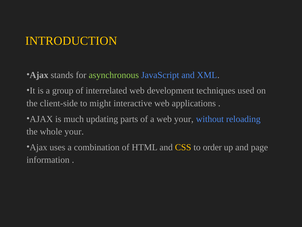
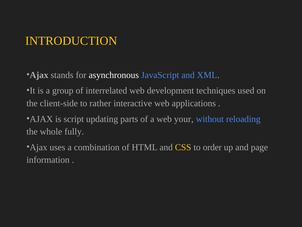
asynchronous colour: light green -> white
might: might -> rather
much: much -> script
whole your: your -> fully
